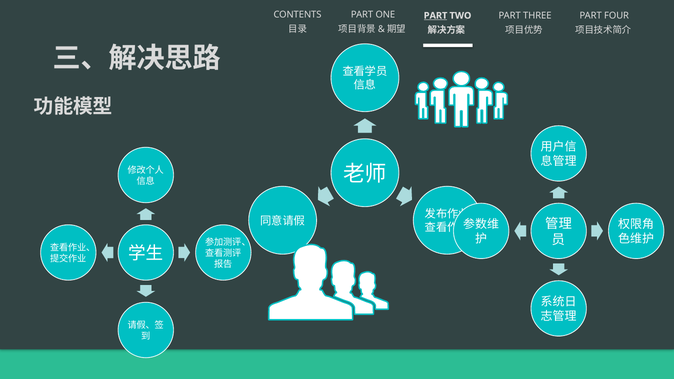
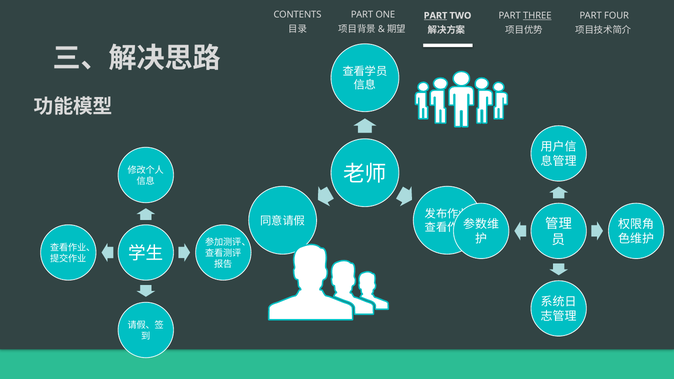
THREE underline: none -> present
